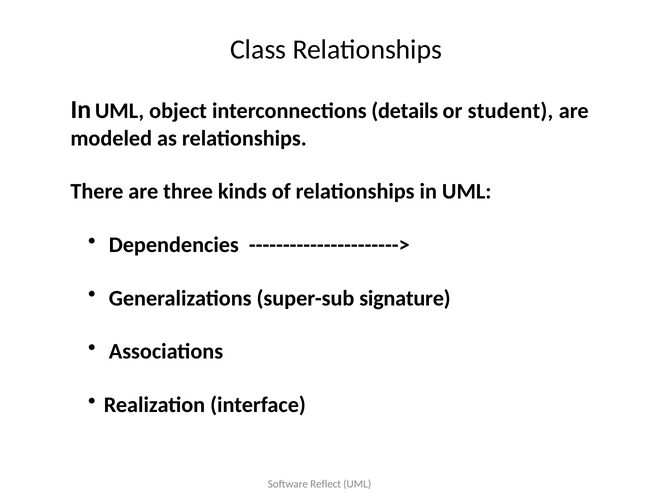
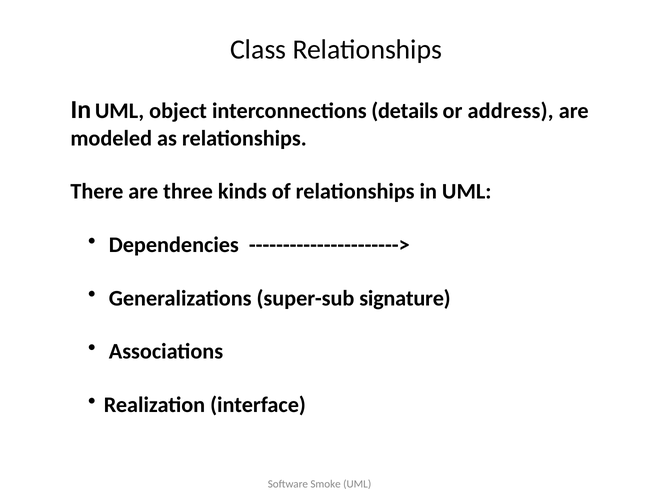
student: student -> address
Reflect: Reflect -> Smoke
